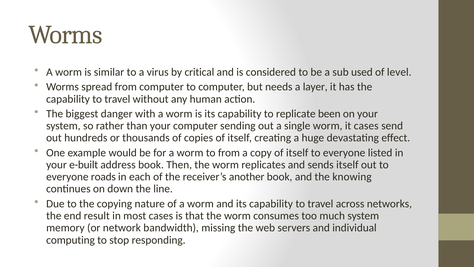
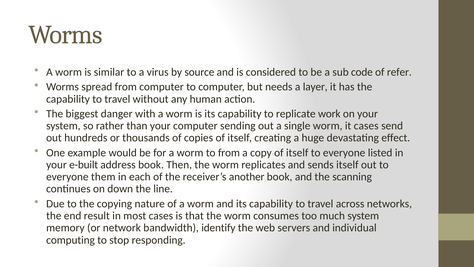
critical: critical -> source
used: used -> code
level: level -> refer
been: been -> work
roads: roads -> them
knowing: knowing -> scanning
missing: missing -> identify
